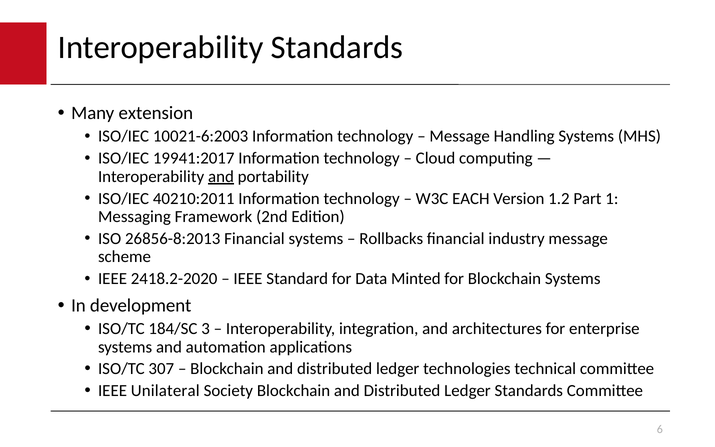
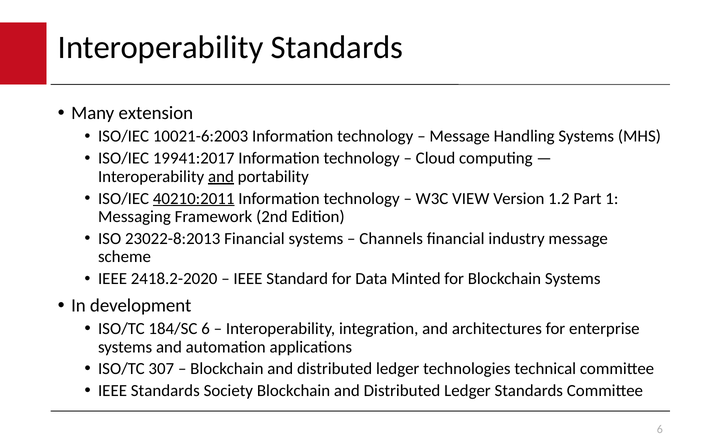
40210:2011 underline: none -> present
EACH: EACH -> VIEW
26856-8:2013: 26856-8:2013 -> 23022-8:2013
Rollbacks: Rollbacks -> Channels
184/SC 3: 3 -> 6
IEEE Unilateral: Unilateral -> Standards
